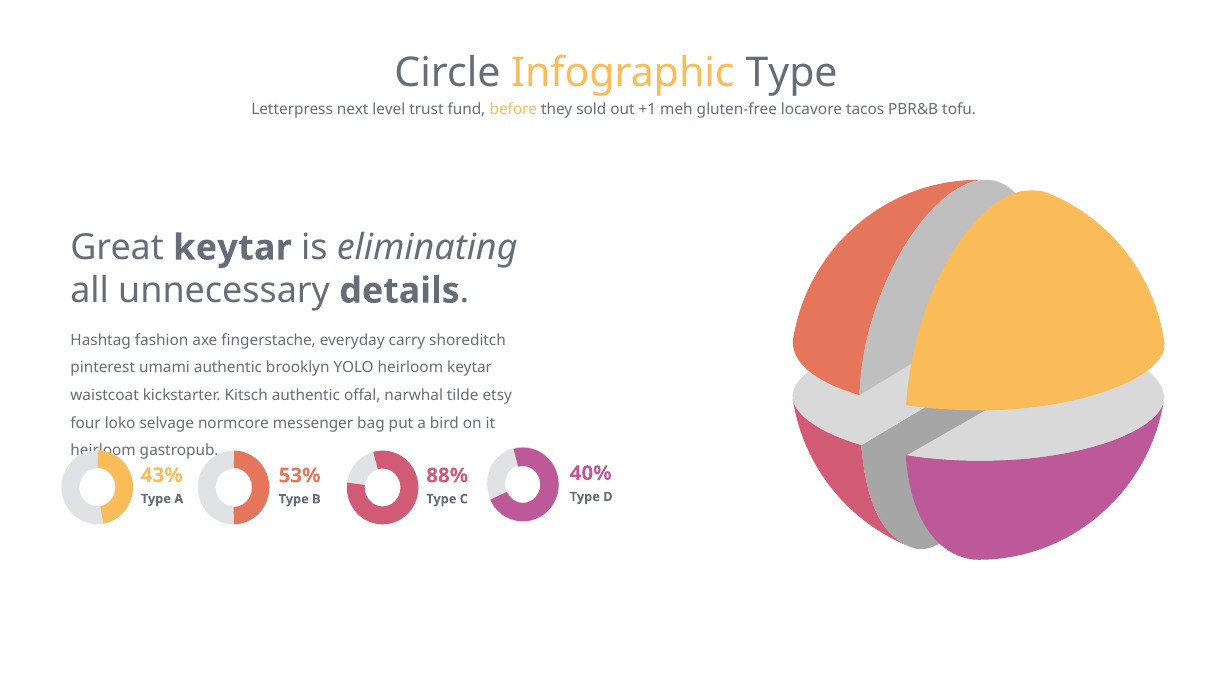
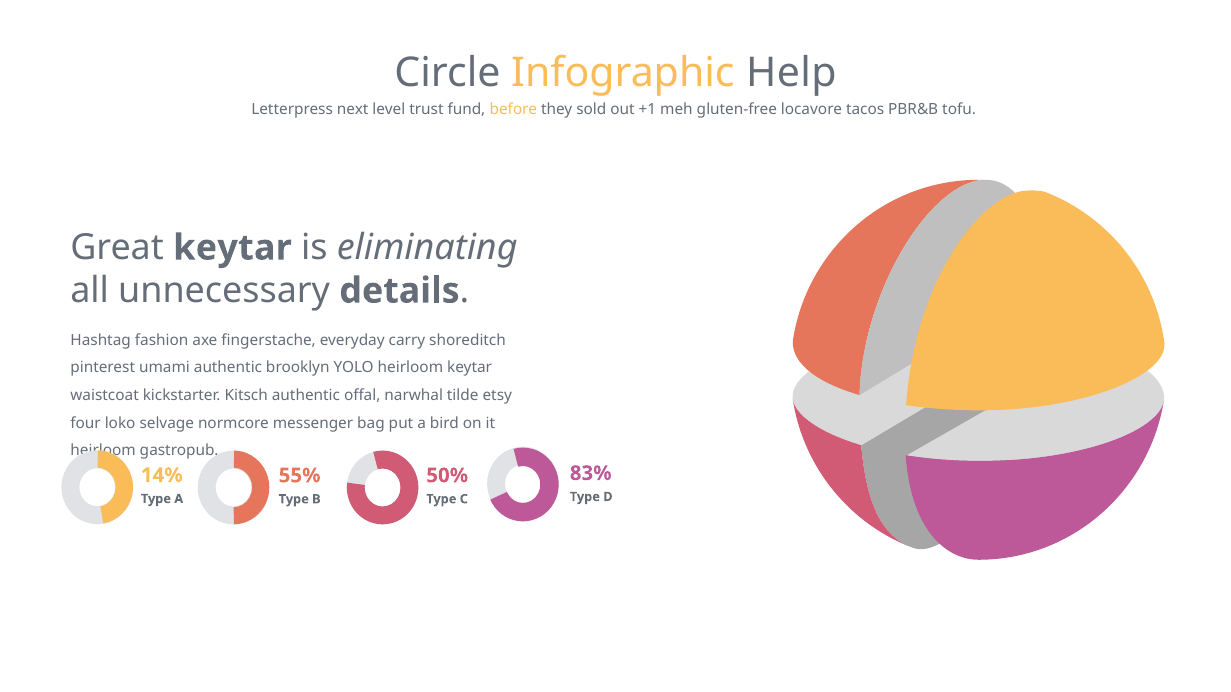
Infographic Type: Type -> Help
40%: 40% -> 83%
43%: 43% -> 14%
53%: 53% -> 55%
88%: 88% -> 50%
